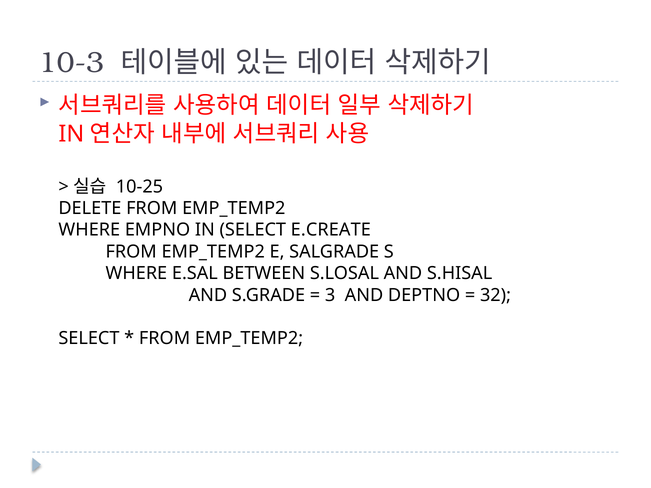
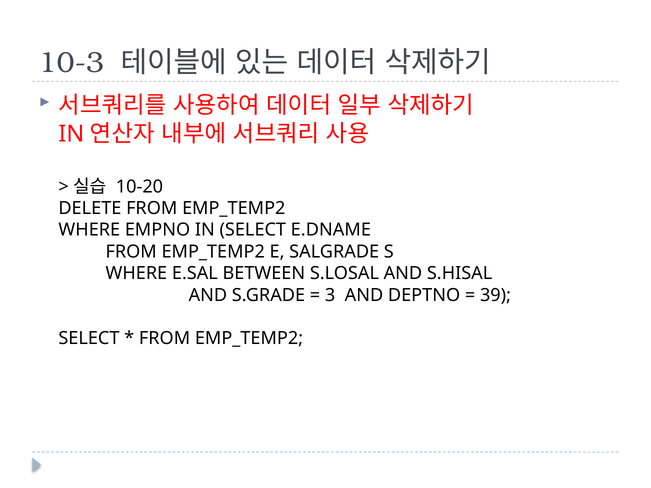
10-25: 10-25 -> 10-20
E.CREATE: E.CREATE -> E.DNAME
32: 32 -> 39
